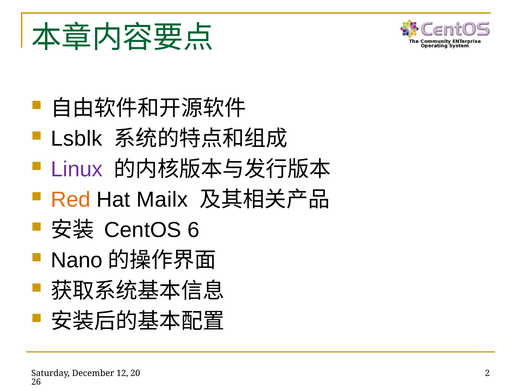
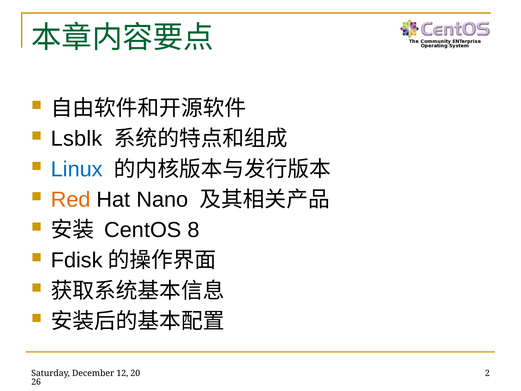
Linux colour: purple -> blue
Mailx: Mailx -> Nano
6: 6 -> 8
Nano: Nano -> Fdisk
